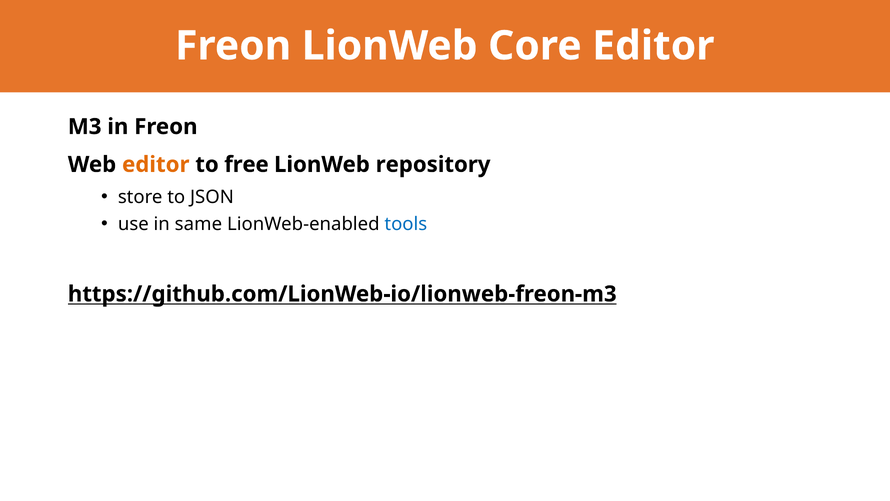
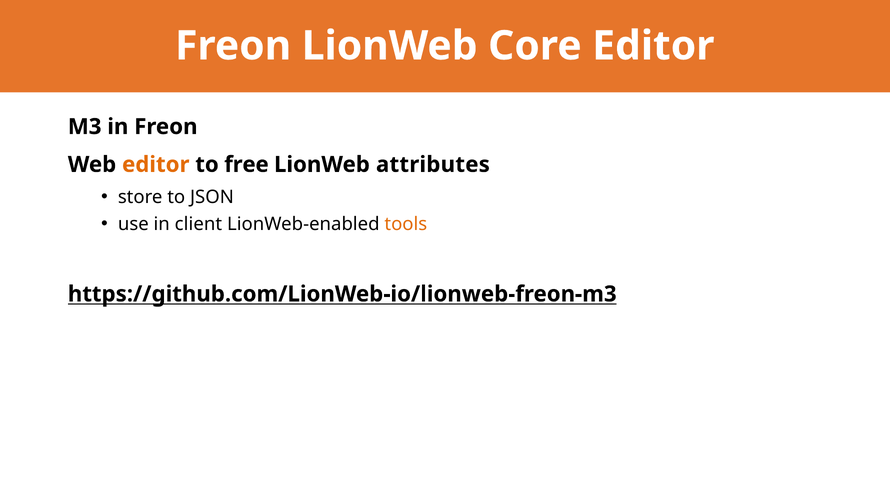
repository: repository -> attributes
same: same -> client
tools colour: blue -> orange
